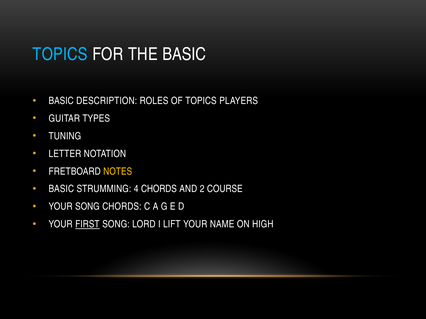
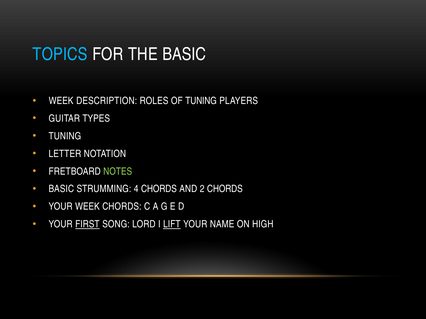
BASIC at (61, 101): BASIC -> WEEK
OF TOPICS: TOPICS -> TUNING
NOTES colour: yellow -> light green
2 COURSE: COURSE -> CHORDS
YOUR SONG: SONG -> WEEK
LIFT underline: none -> present
